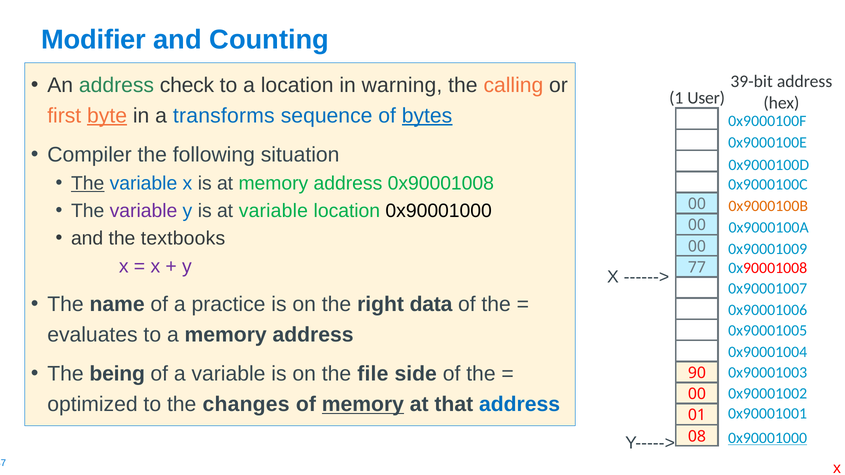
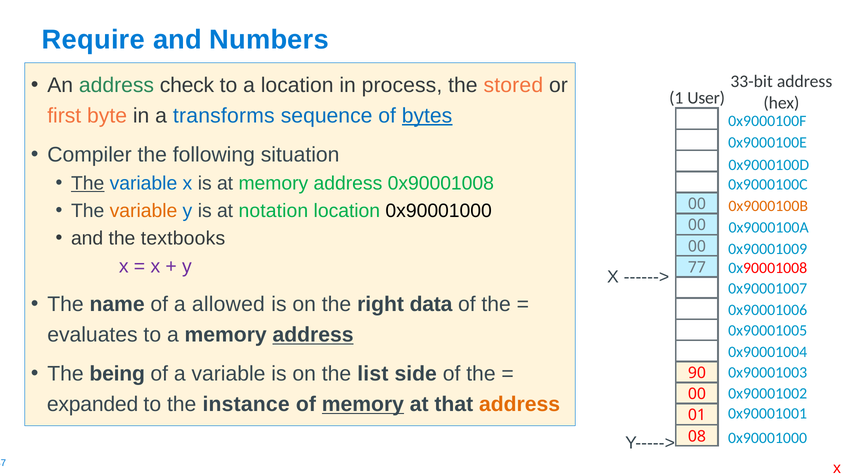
Modifier: Modifier -> Require
Counting: Counting -> Numbers
warning: warning -> process
calling: calling -> stored
39-bit: 39-bit -> 33-bit
byte underline: present -> none
variable at (144, 211) colour: purple -> orange
at variable: variable -> notation
practice: practice -> allowed
address at (313, 335) underline: none -> present
file: file -> list
optimized: optimized -> expanded
changes: changes -> instance
address at (520, 405) colour: blue -> orange
0x90001000 at (768, 438) underline: present -> none
